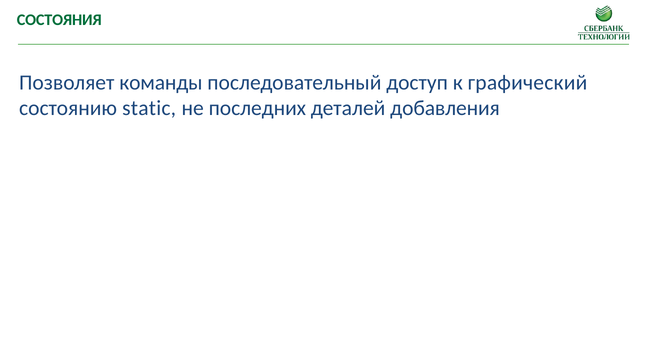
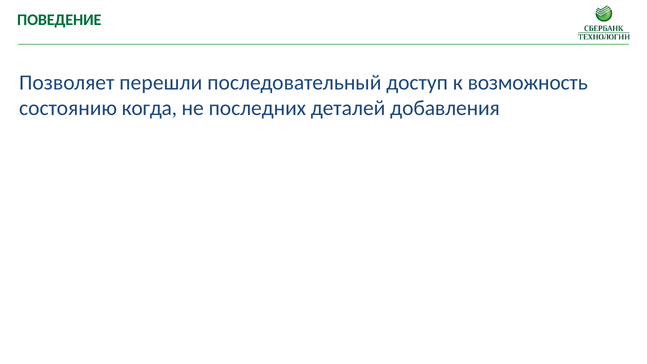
СОСТОЯНИЯ: СОСТОЯНИЯ -> ПОВЕДЕНИЕ
команды: команды -> перешли
графический: графический -> возможность
static: static -> когда
